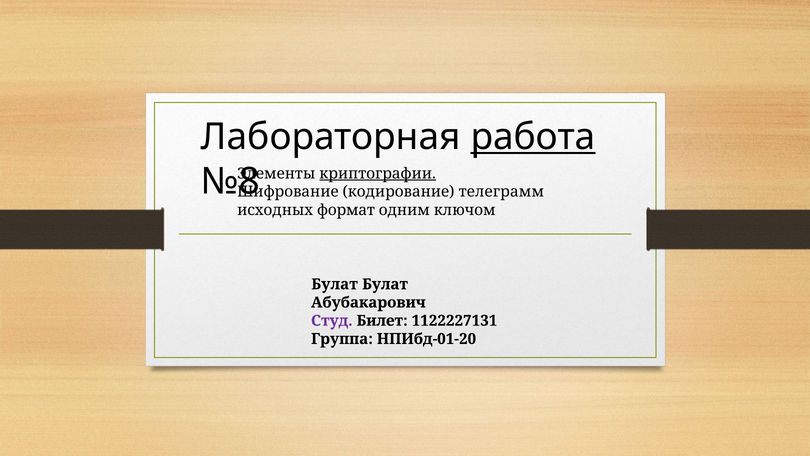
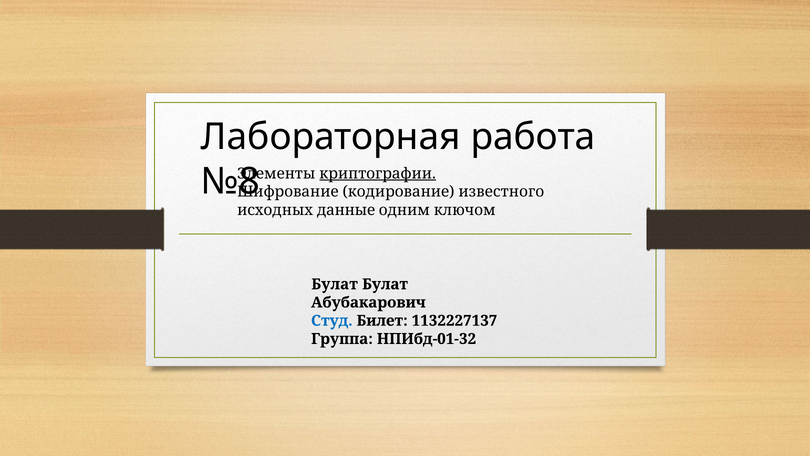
работа underline: present -> none
телеграмм: телеграмм -> известного
формат: формат -> данные
Студ colour: purple -> blue
1122227131: 1122227131 -> 1132227137
НПИбд-01-20: НПИбд-01-20 -> НПИбд-01-32
